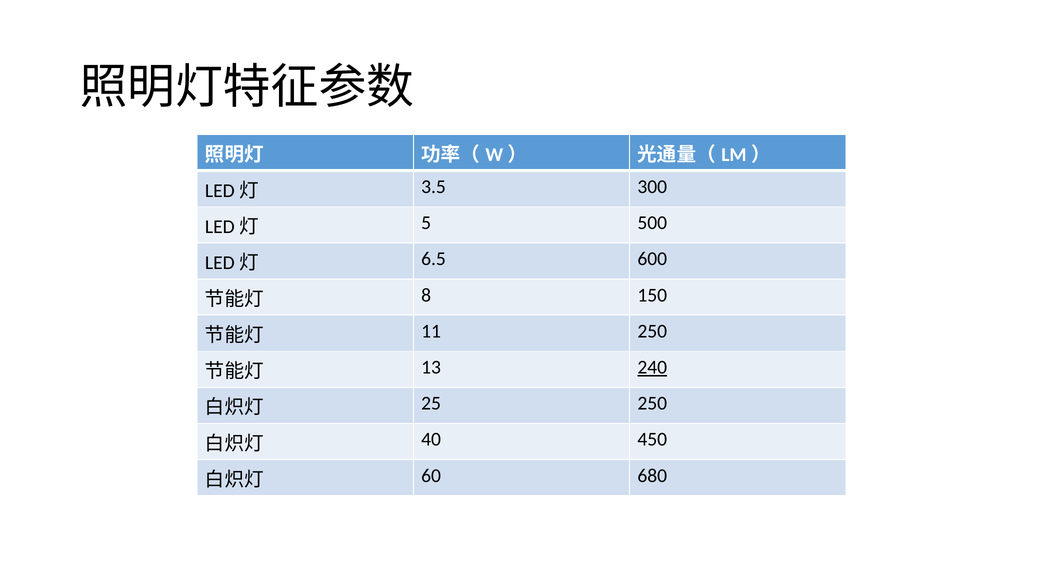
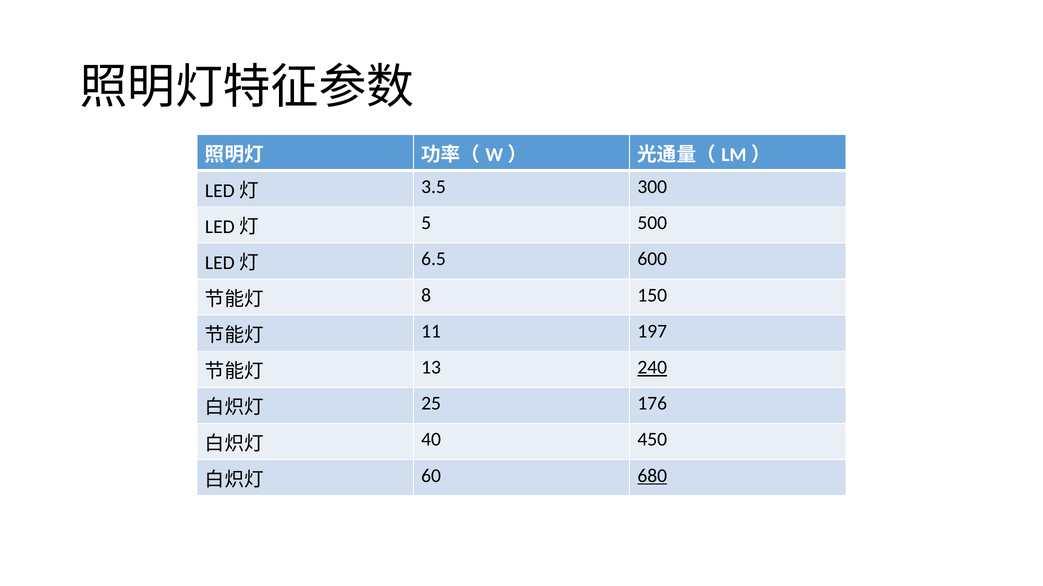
11 250: 250 -> 197
25 250: 250 -> 176
680 underline: none -> present
